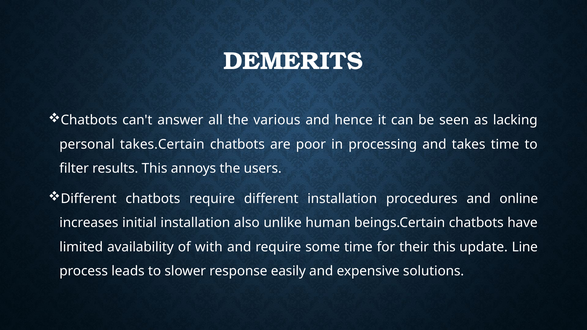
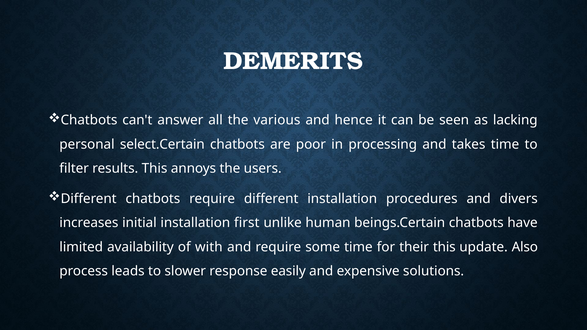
takes.Certain: takes.Certain -> select.Certain
online: online -> divers
also: also -> first
Line: Line -> Also
